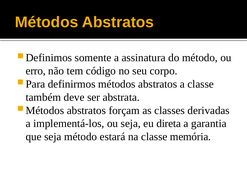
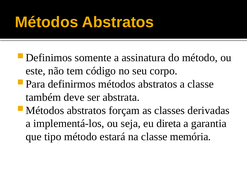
erro: erro -> este
que seja: seja -> tipo
